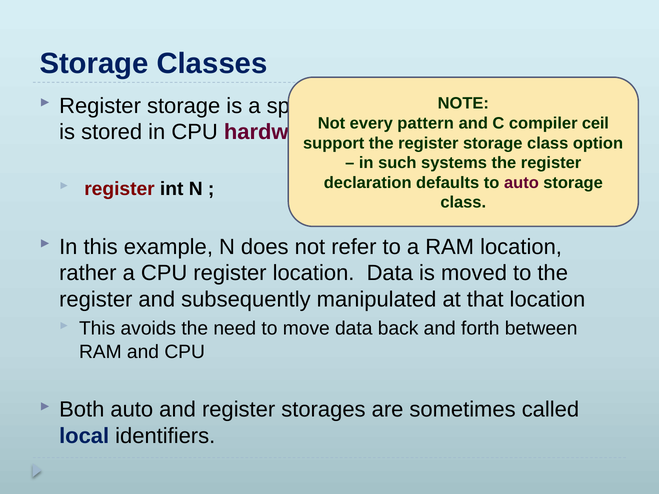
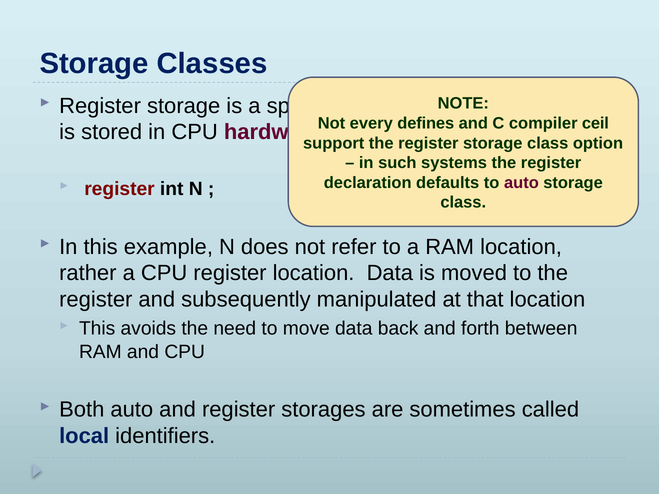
pattern: pattern -> defines
